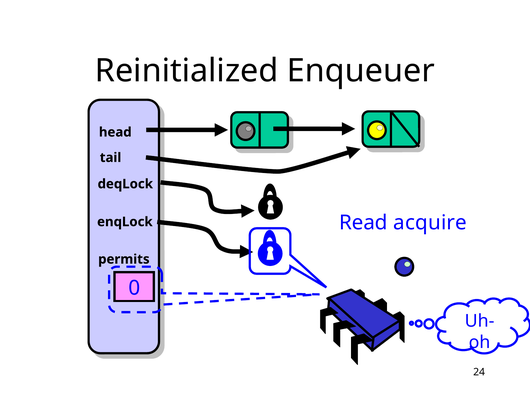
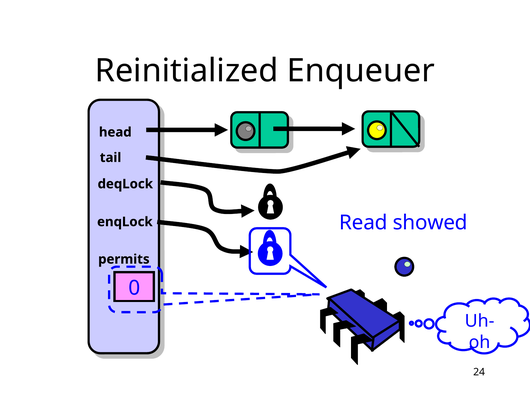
acquire: acquire -> showed
